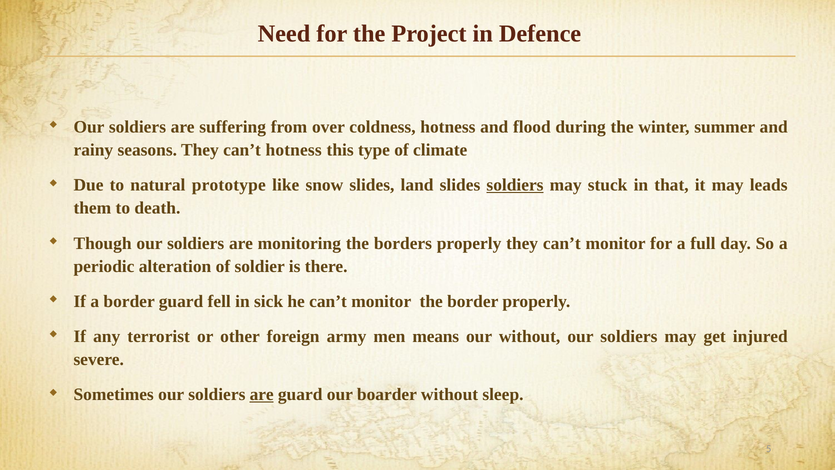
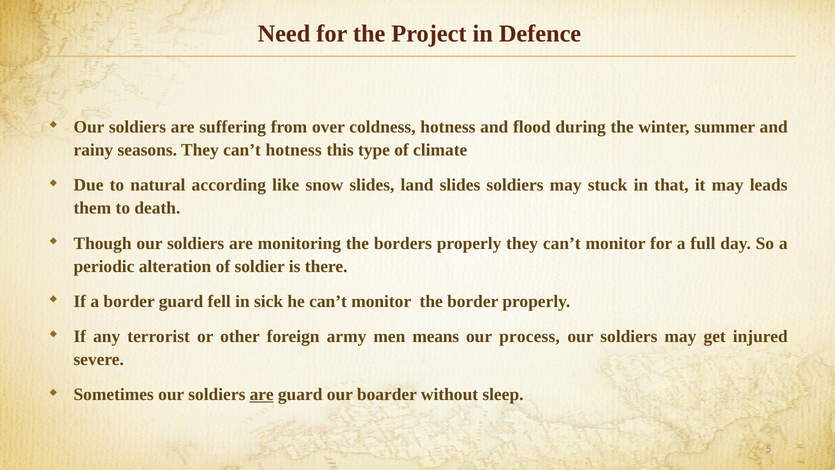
prototype: prototype -> according
soldiers at (515, 185) underline: present -> none
our without: without -> process
